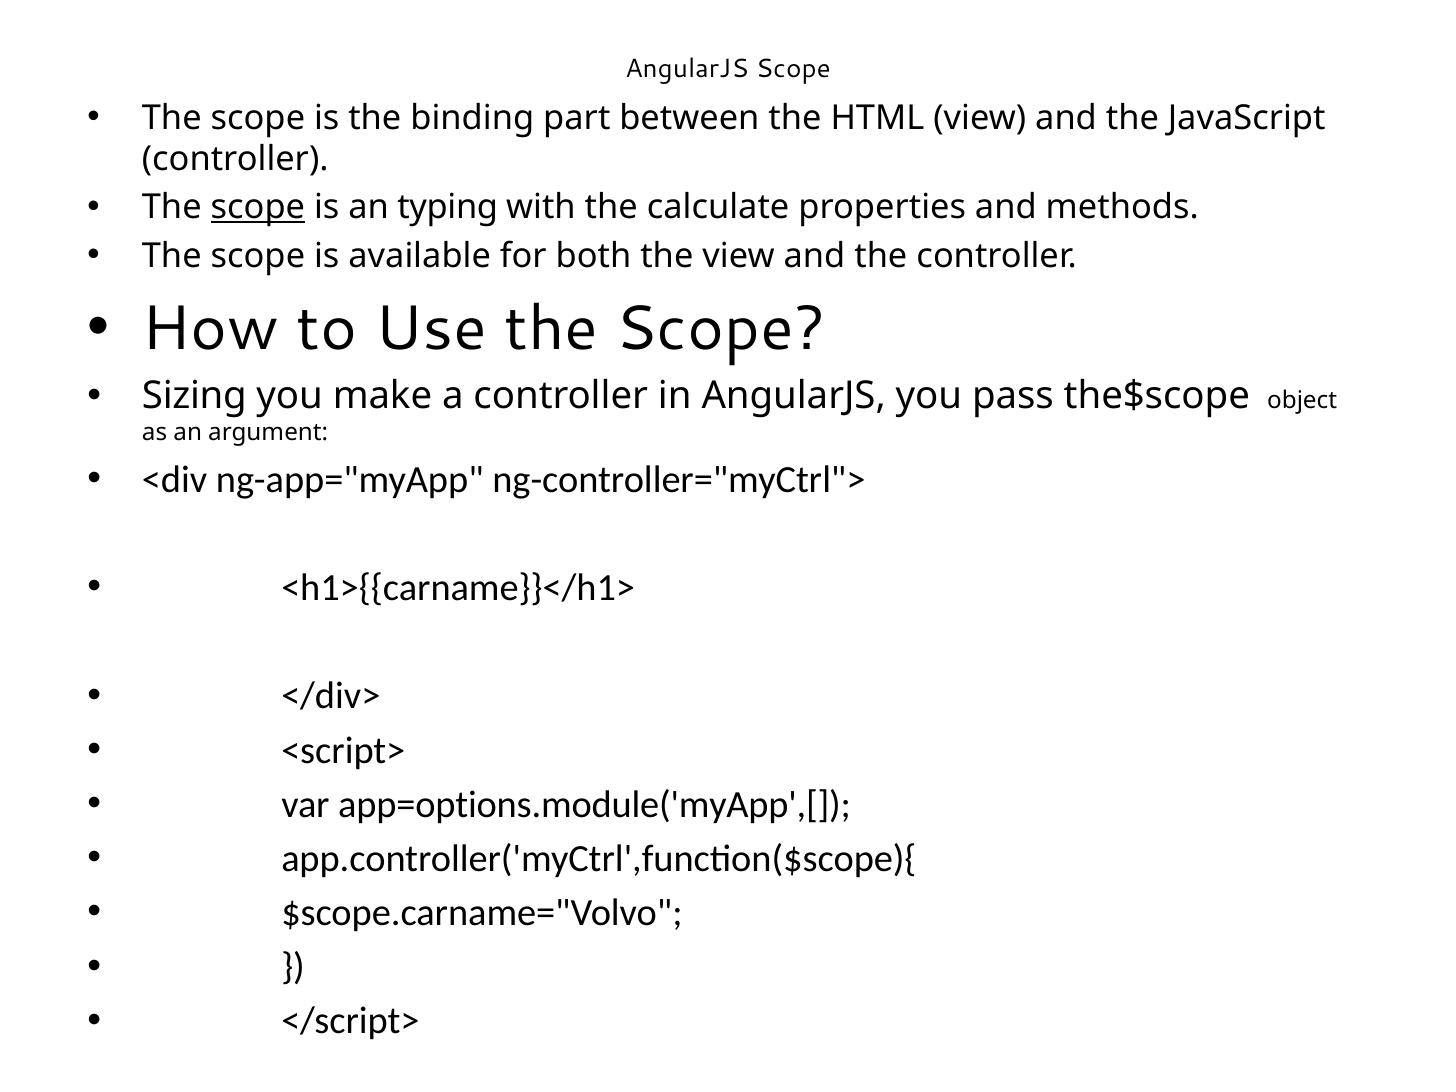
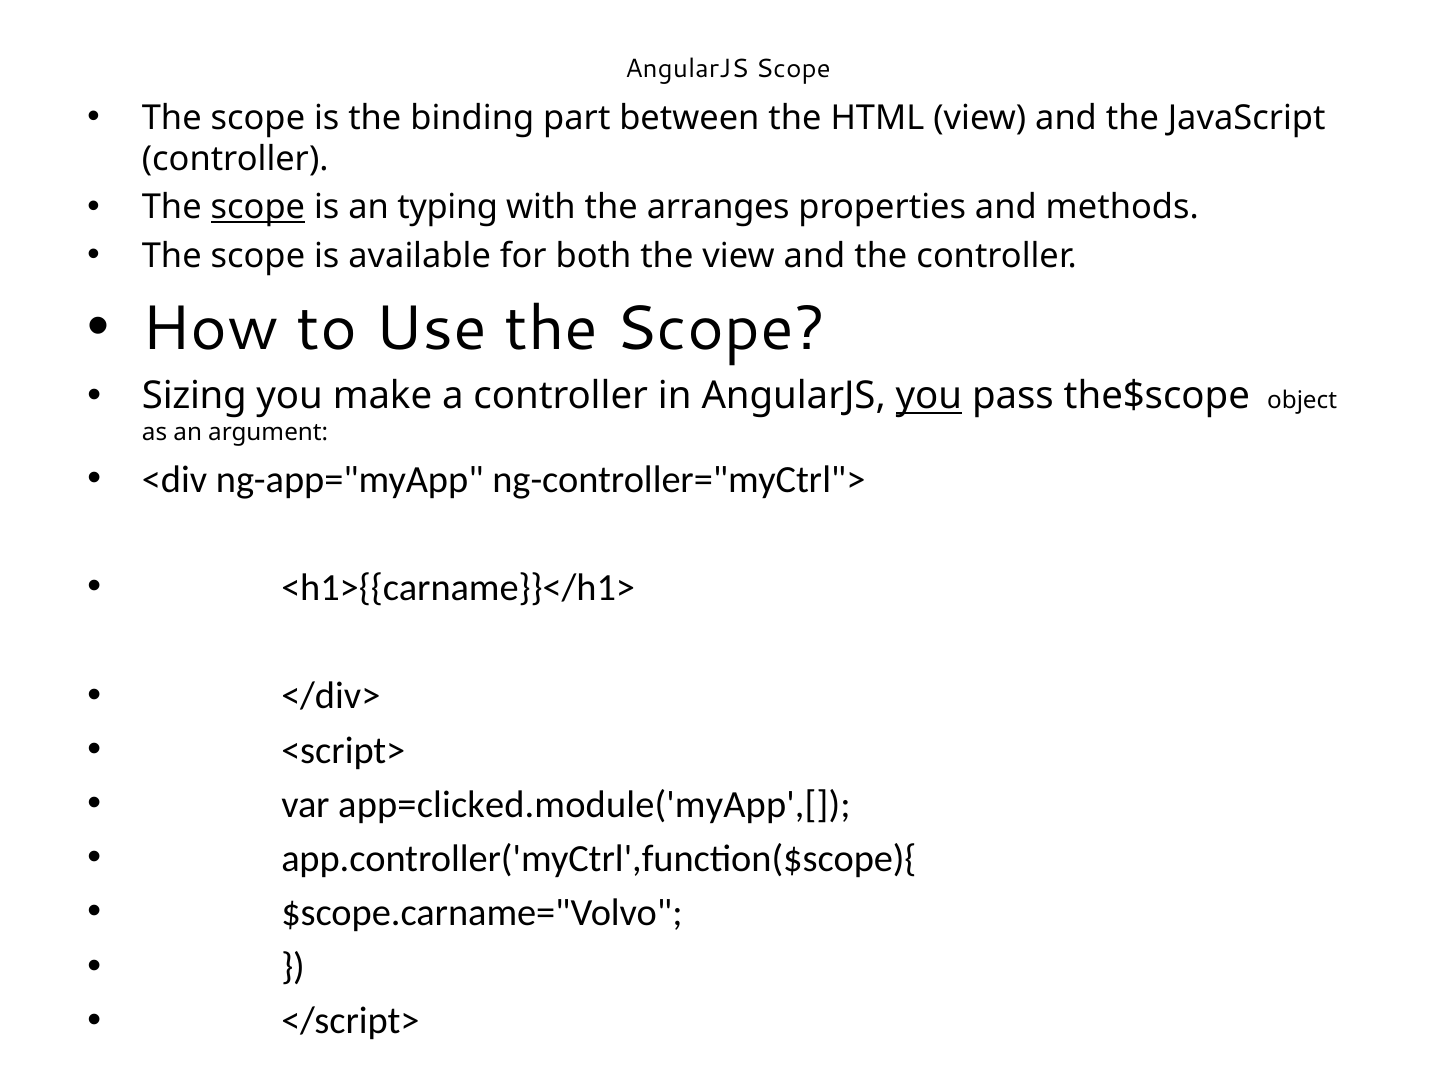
calculate: calculate -> arranges
you at (929, 396) underline: none -> present
app=options.module('myApp',[: app=options.module('myApp',[ -> app=clicked.module('myApp',[
